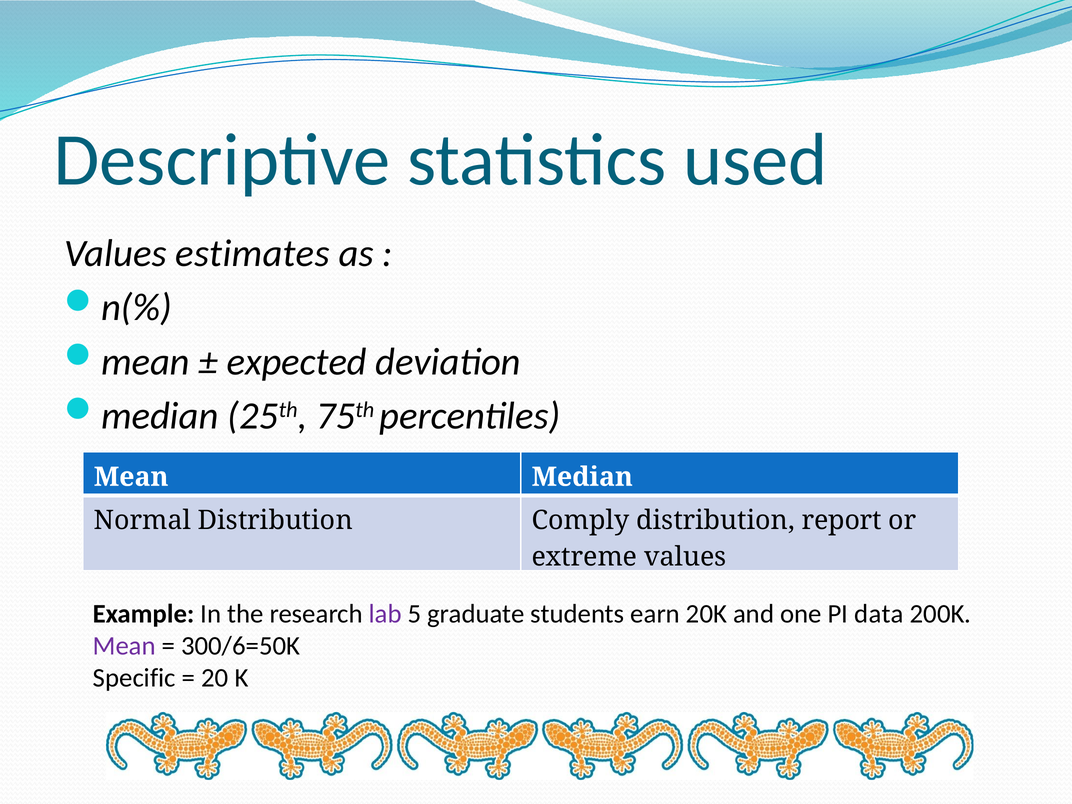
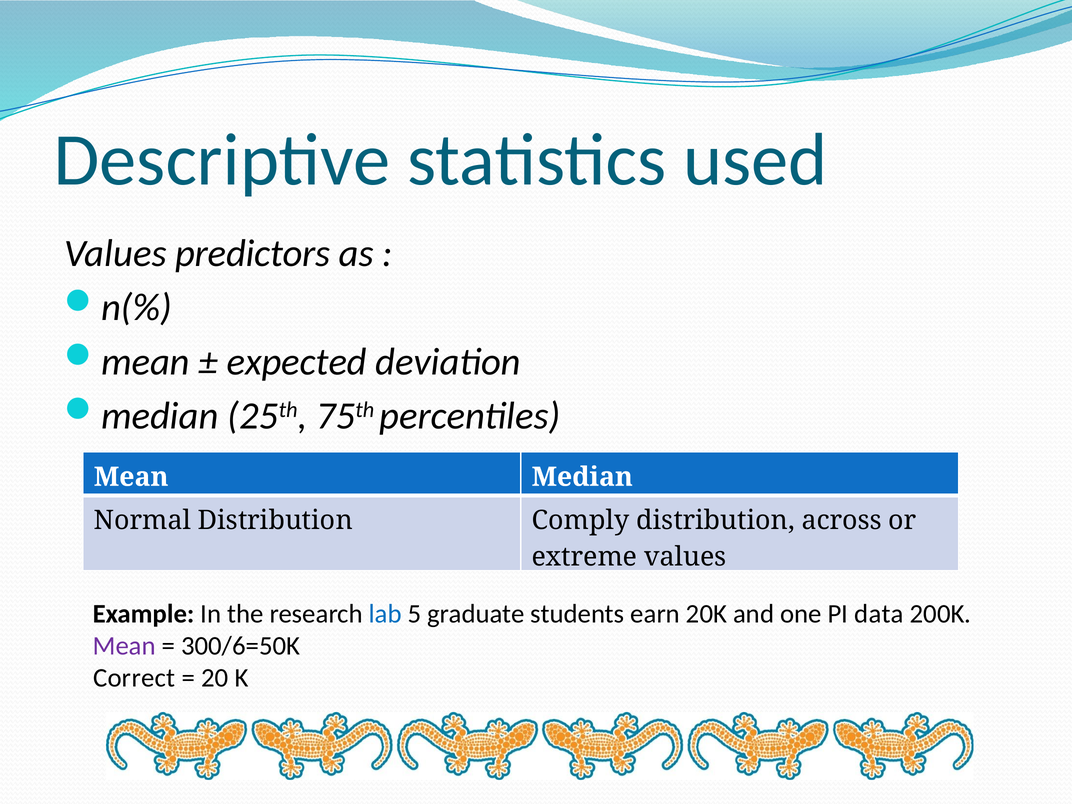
estimates: estimates -> predictors
report: report -> across
lab colour: purple -> blue
Specific: Specific -> Correct
